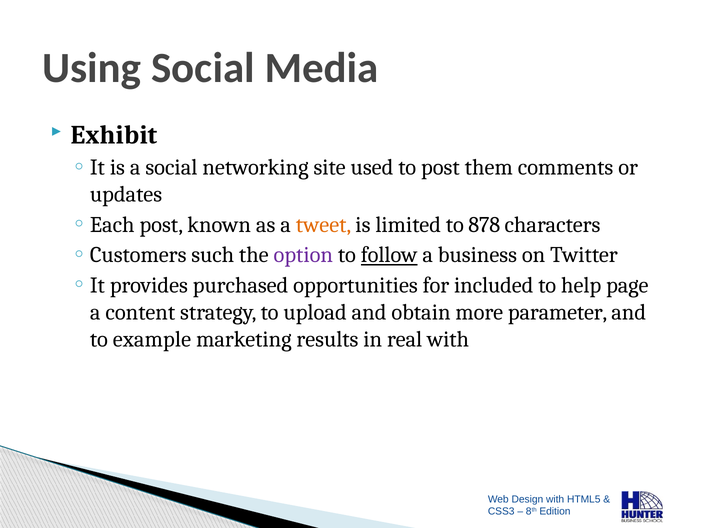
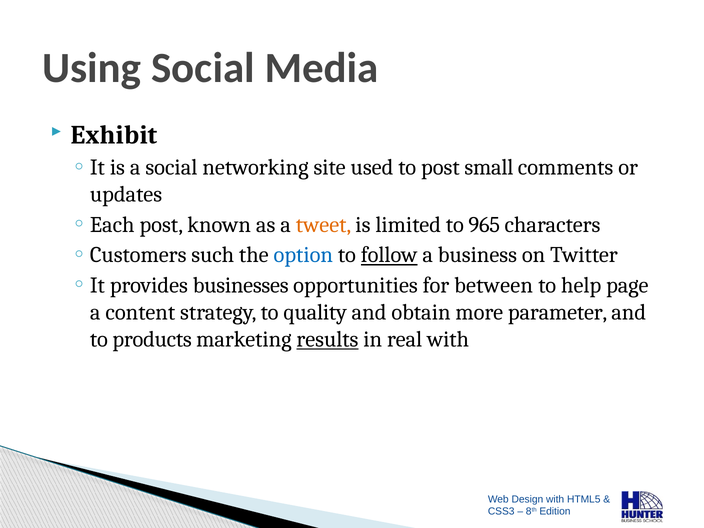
them: them -> small
878: 878 -> 965
option colour: purple -> blue
purchased: purchased -> businesses
included: included -> between
upload: upload -> quality
example: example -> products
results underline: none -> present
